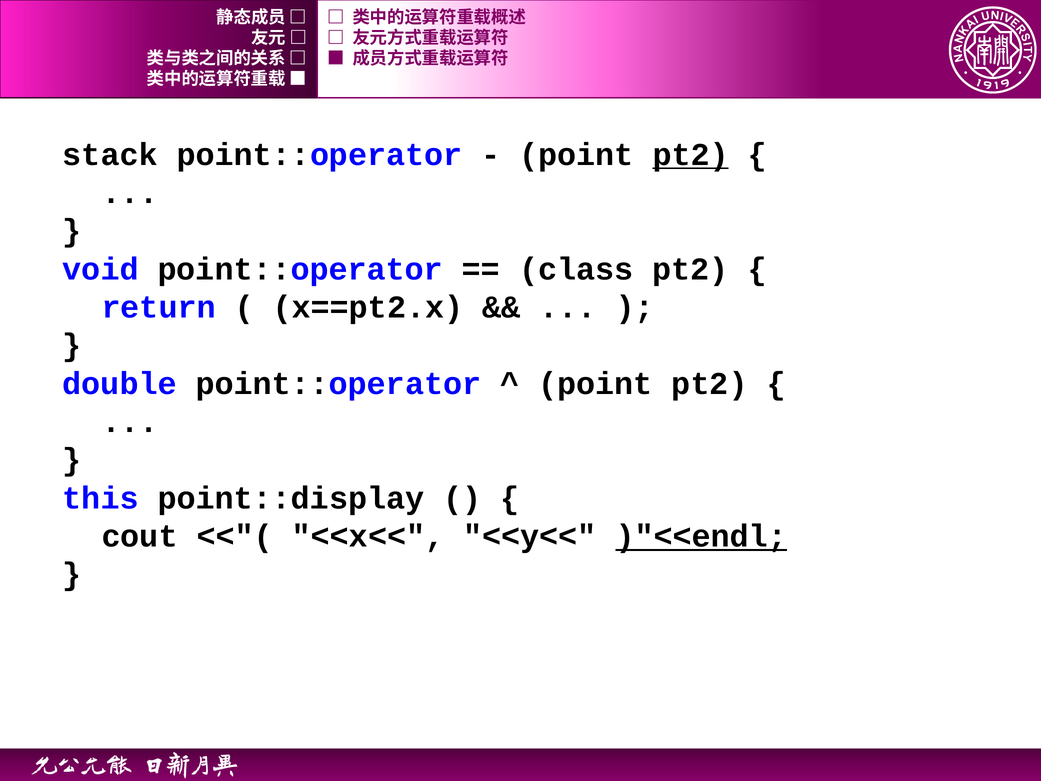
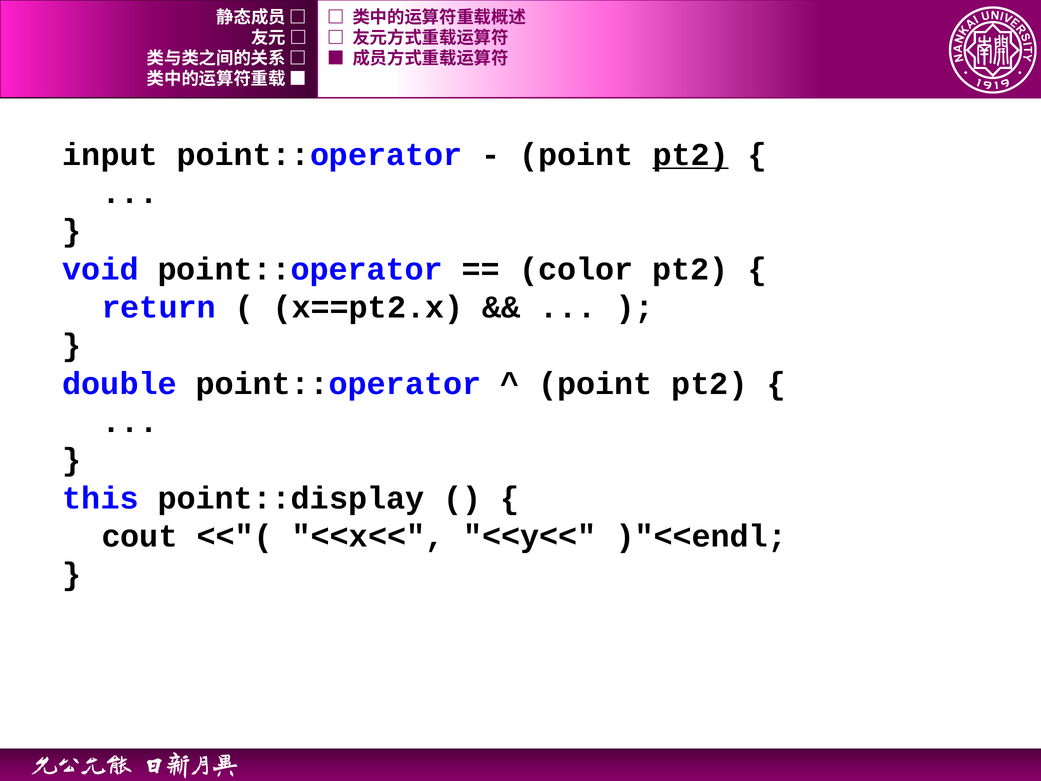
stack: stack -> input
class: class -> color
)"<<endl underline: present -> none
